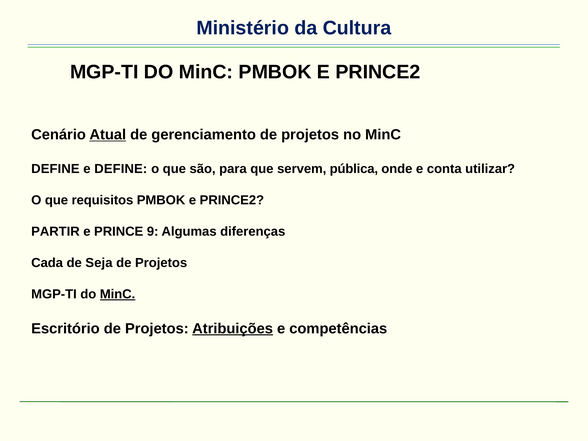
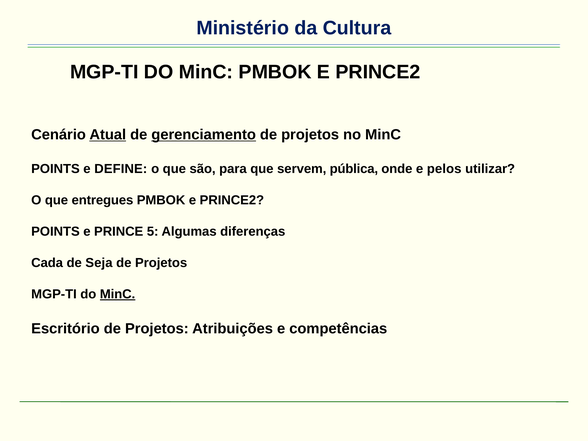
gerenciamento underline: none -> present
DEFINE at (55, 169): DEFINE -> POINTS
conta: conta -> pelos
requisitos: requisitos -> entregues
PARTIR at (55, 232): PARTIR -> POINTS
PRINCE 9: 9 -> 5
Atribuições underline: present -> none
